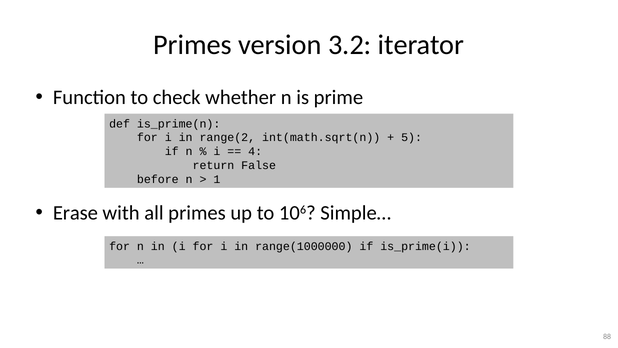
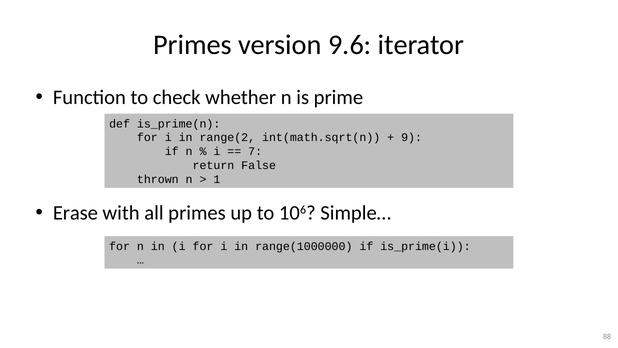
3.2: 3.2 -> 9.6
5: 5 -> 9
4: 4 -> 7
before: before -> thrown
